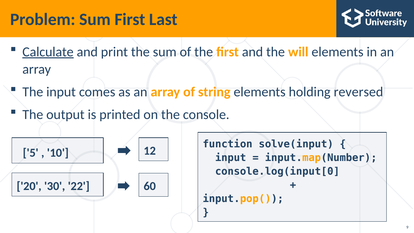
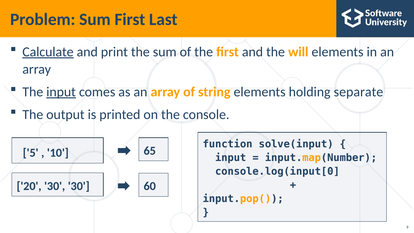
input at (61, 92) underline: none -> present
reversed: reversed -> separate
12: 12 -> 65
30 22: 22 -> 30
